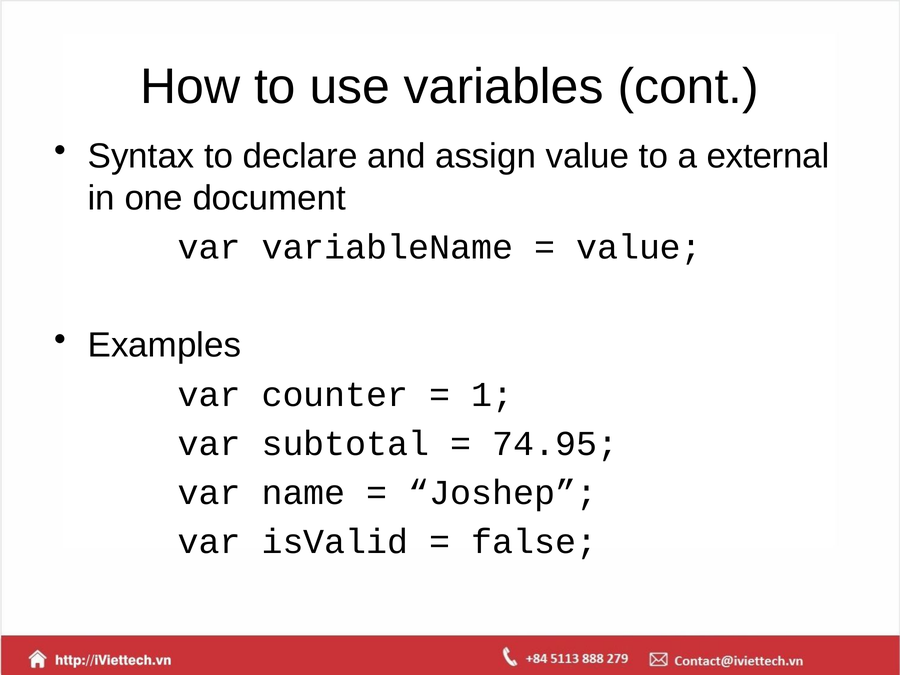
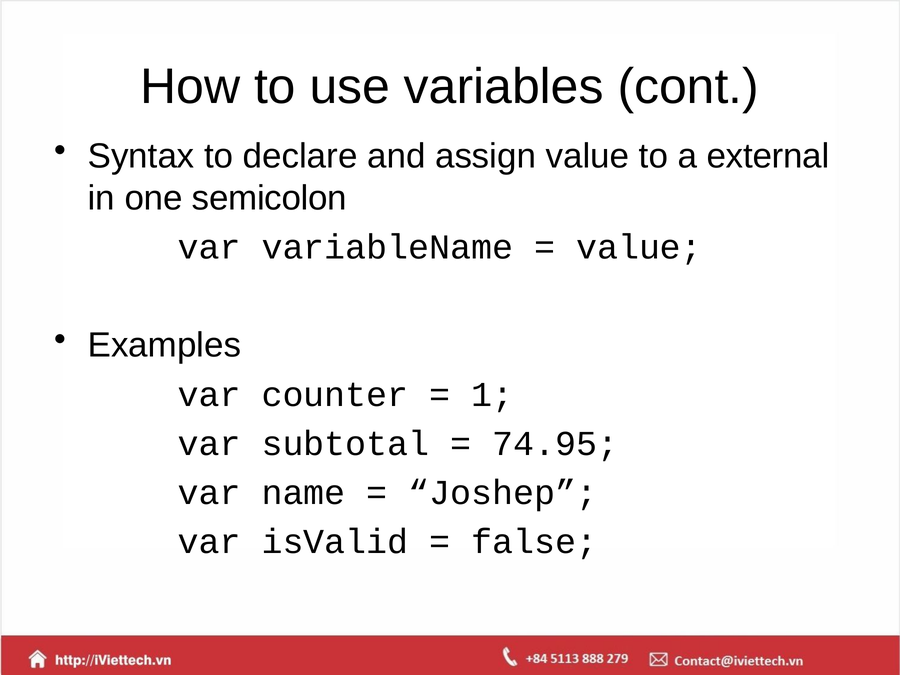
document: document -> semicolon
